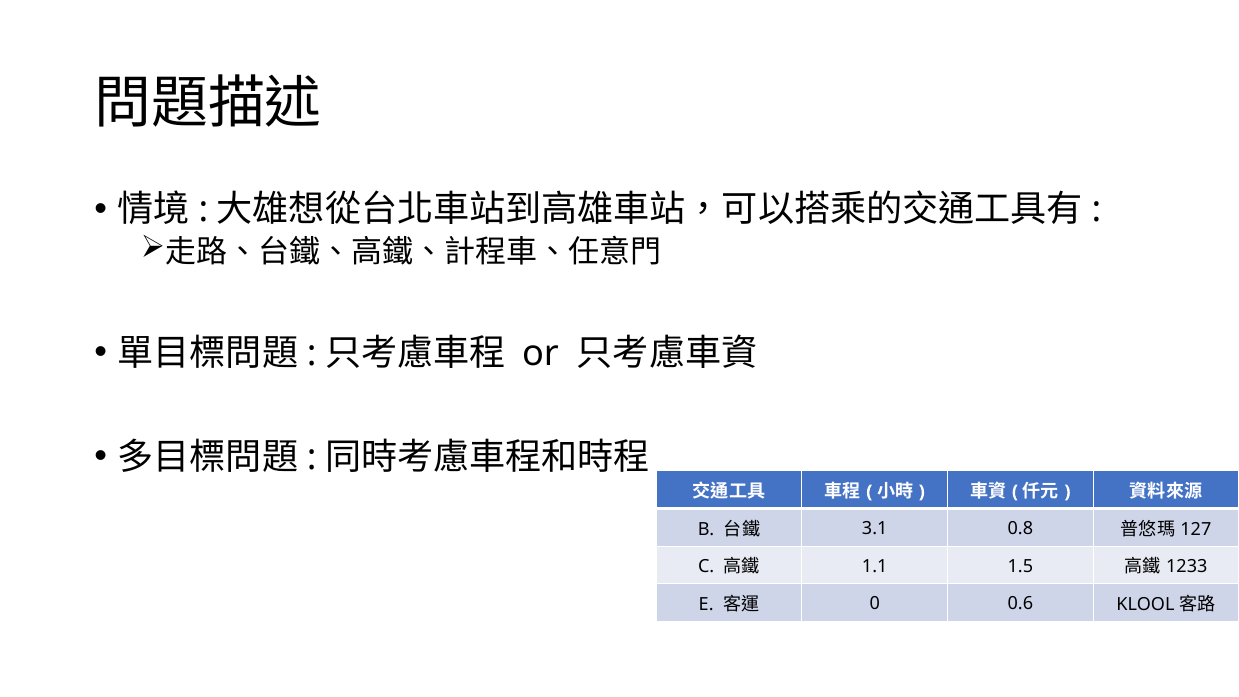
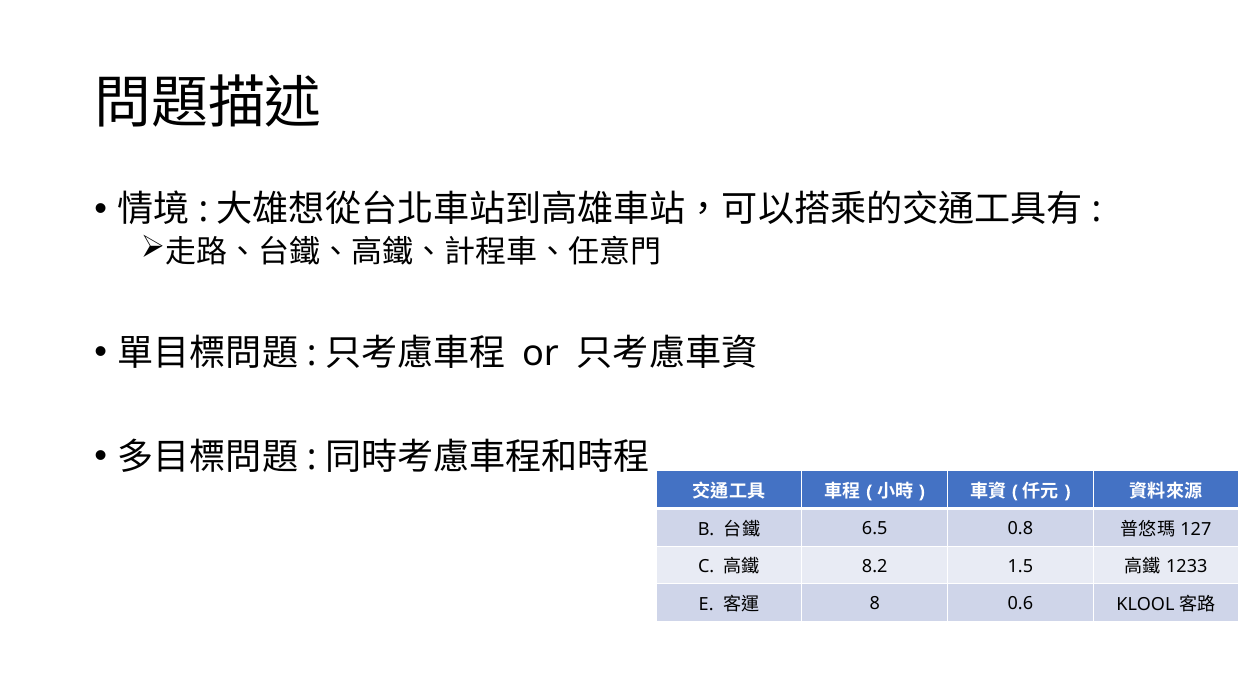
3.1: 3.1 -> 6.5
1.1: 1.1 -> 8.2
0: 0 -> 8
